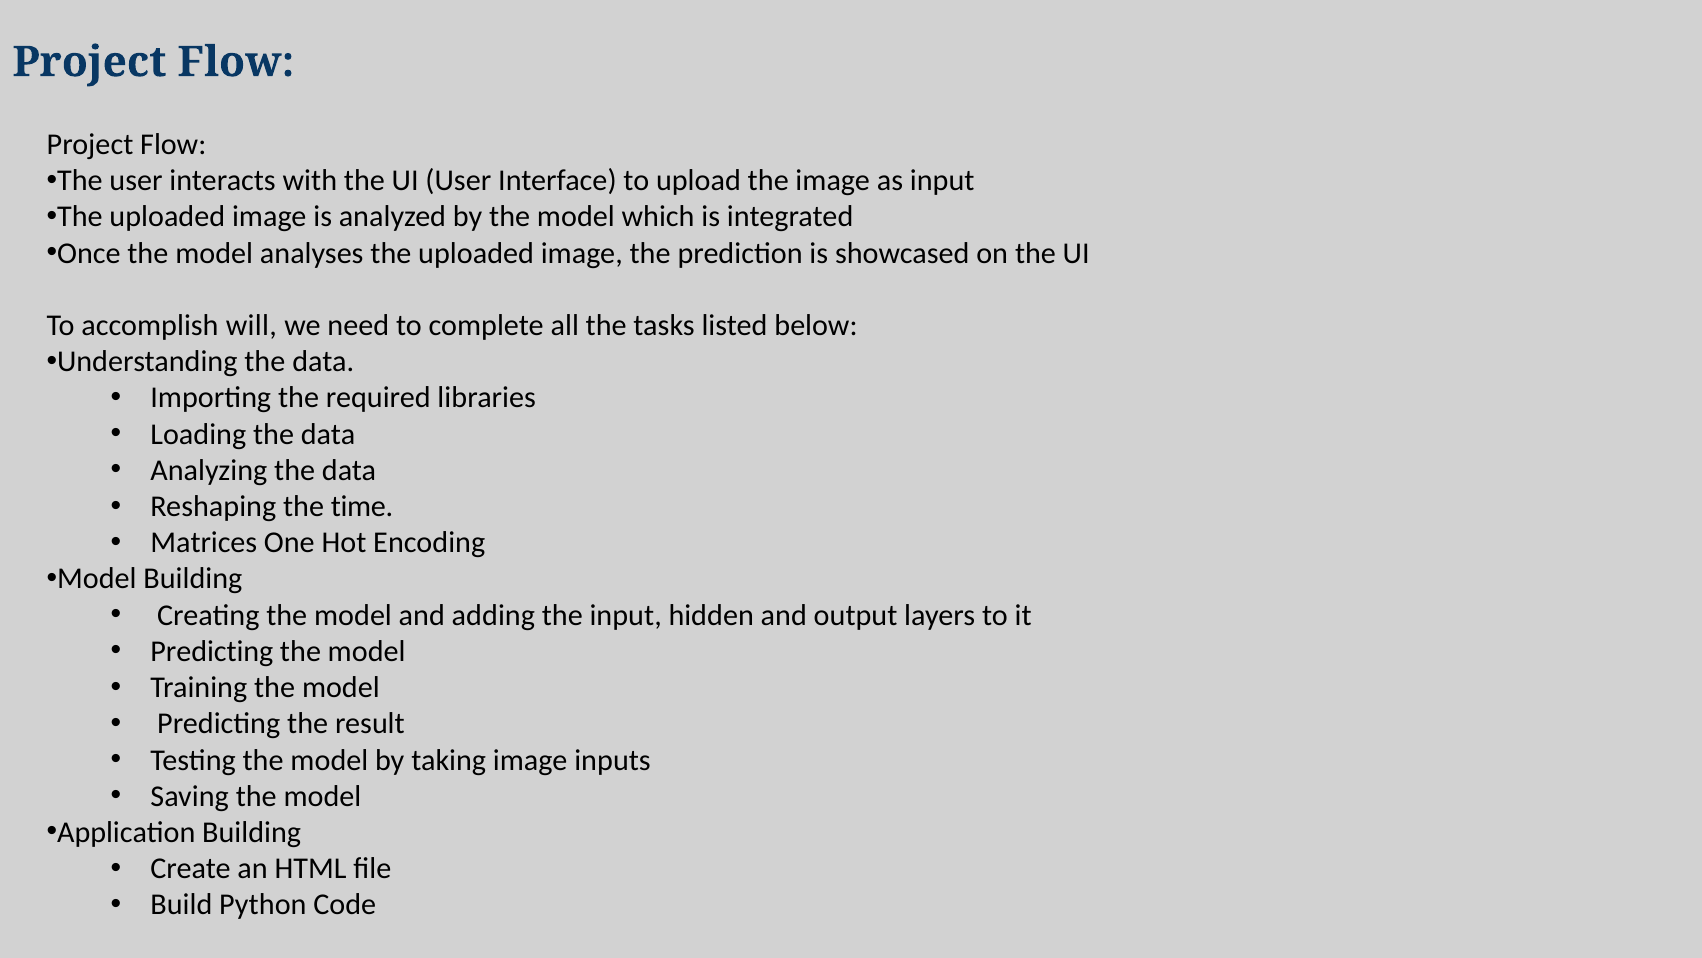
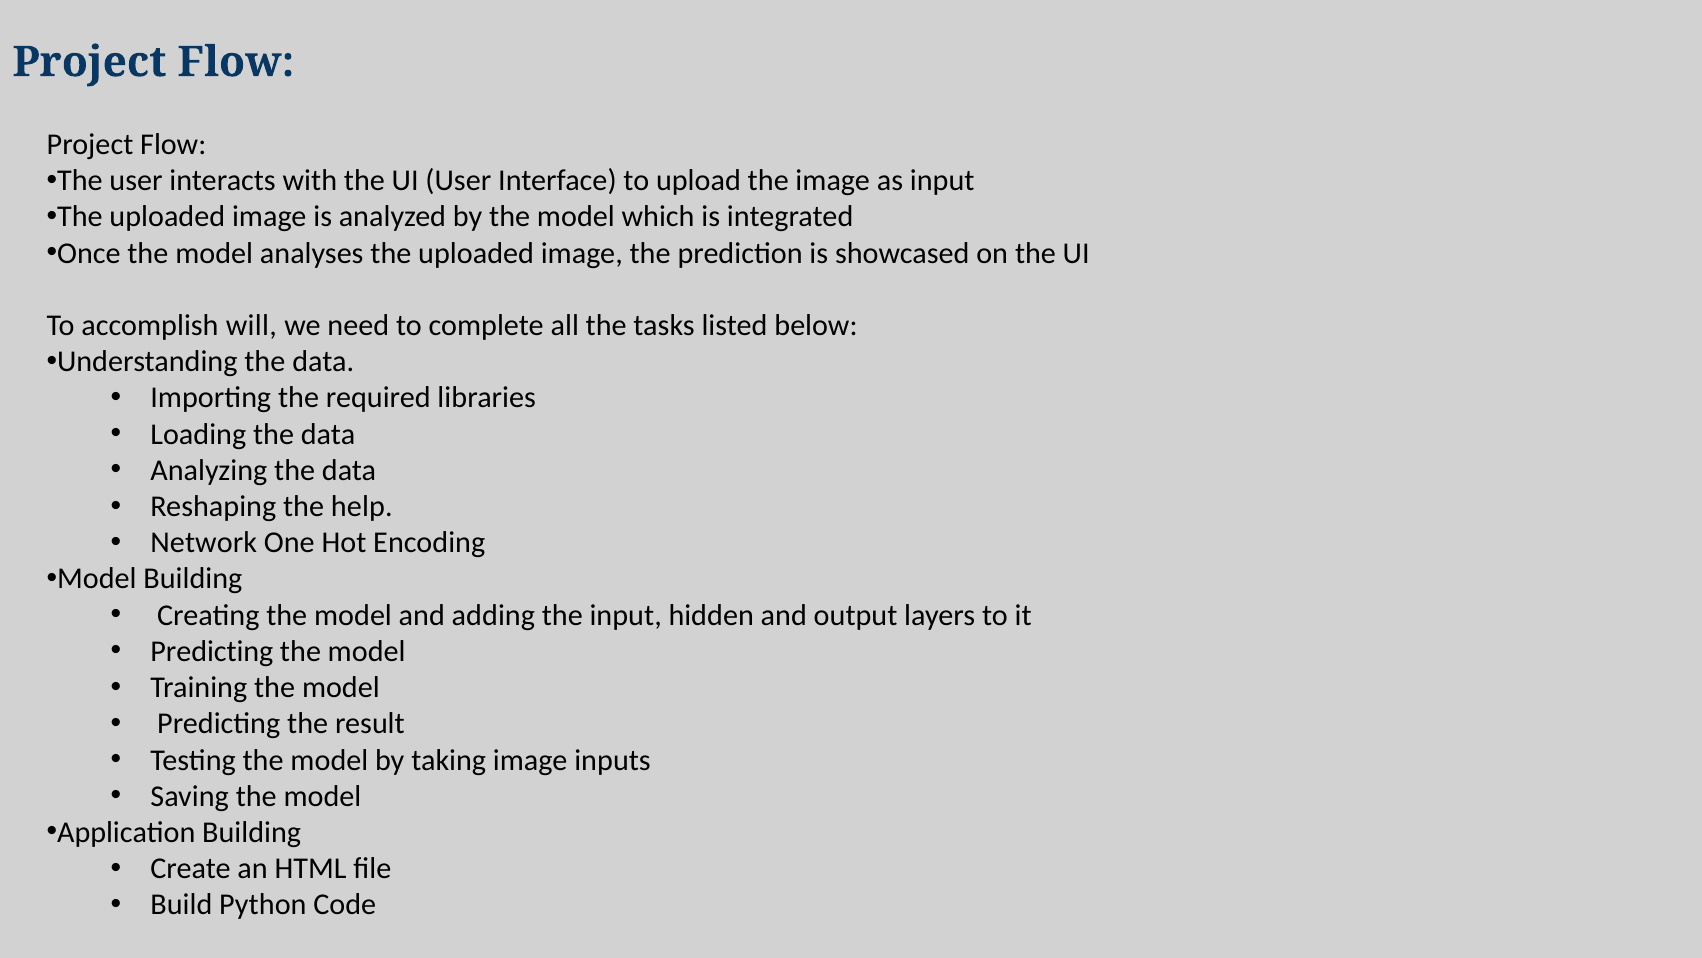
time: time -> help
Matrices: Matrices -> Network
